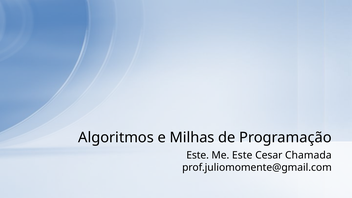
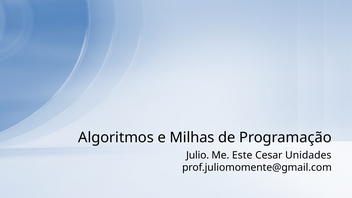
Este at (198, 155): Este -> Julio
Chamada: Chamada -> Unidades
